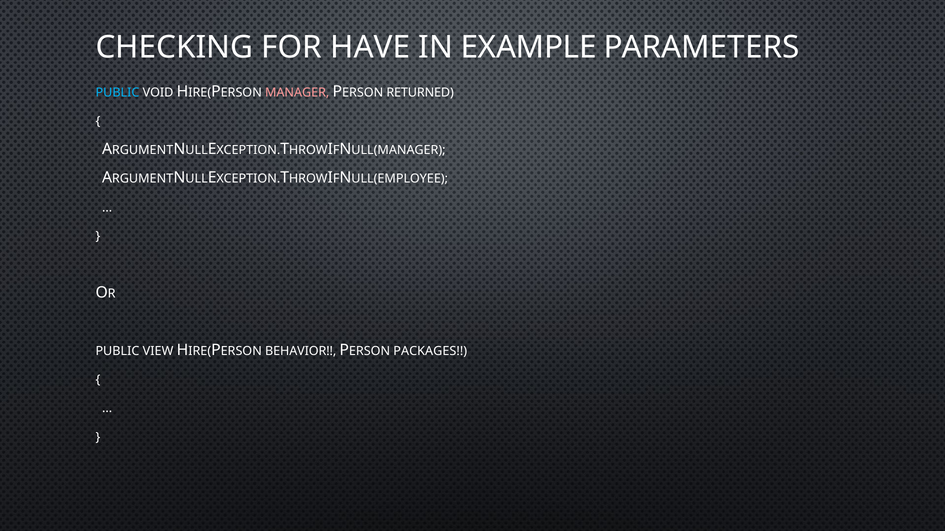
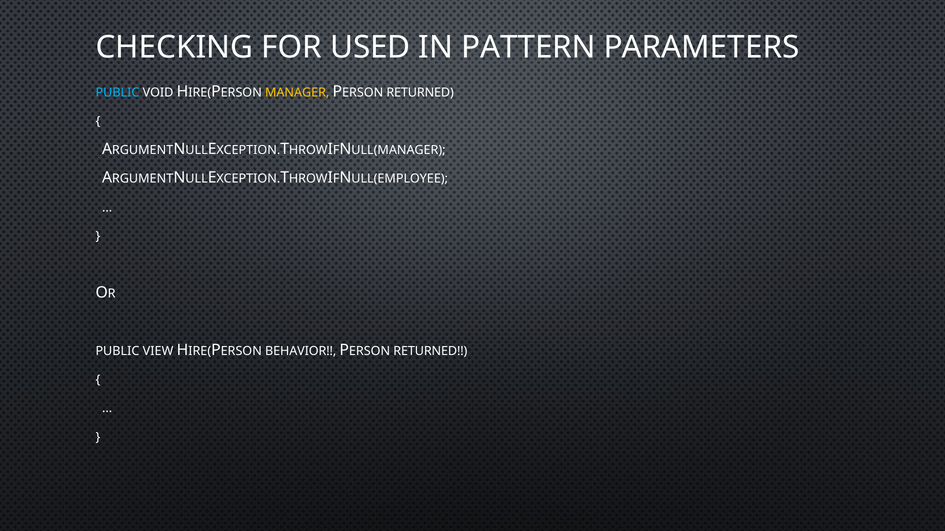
HAVE: HAVE -> USED
EXAMPLE: EXAMPLE -> PATTERN
MANAGER colour: pink -> yellow
PACKAGES at (430, 351): PACKAGES -> RETURNED
